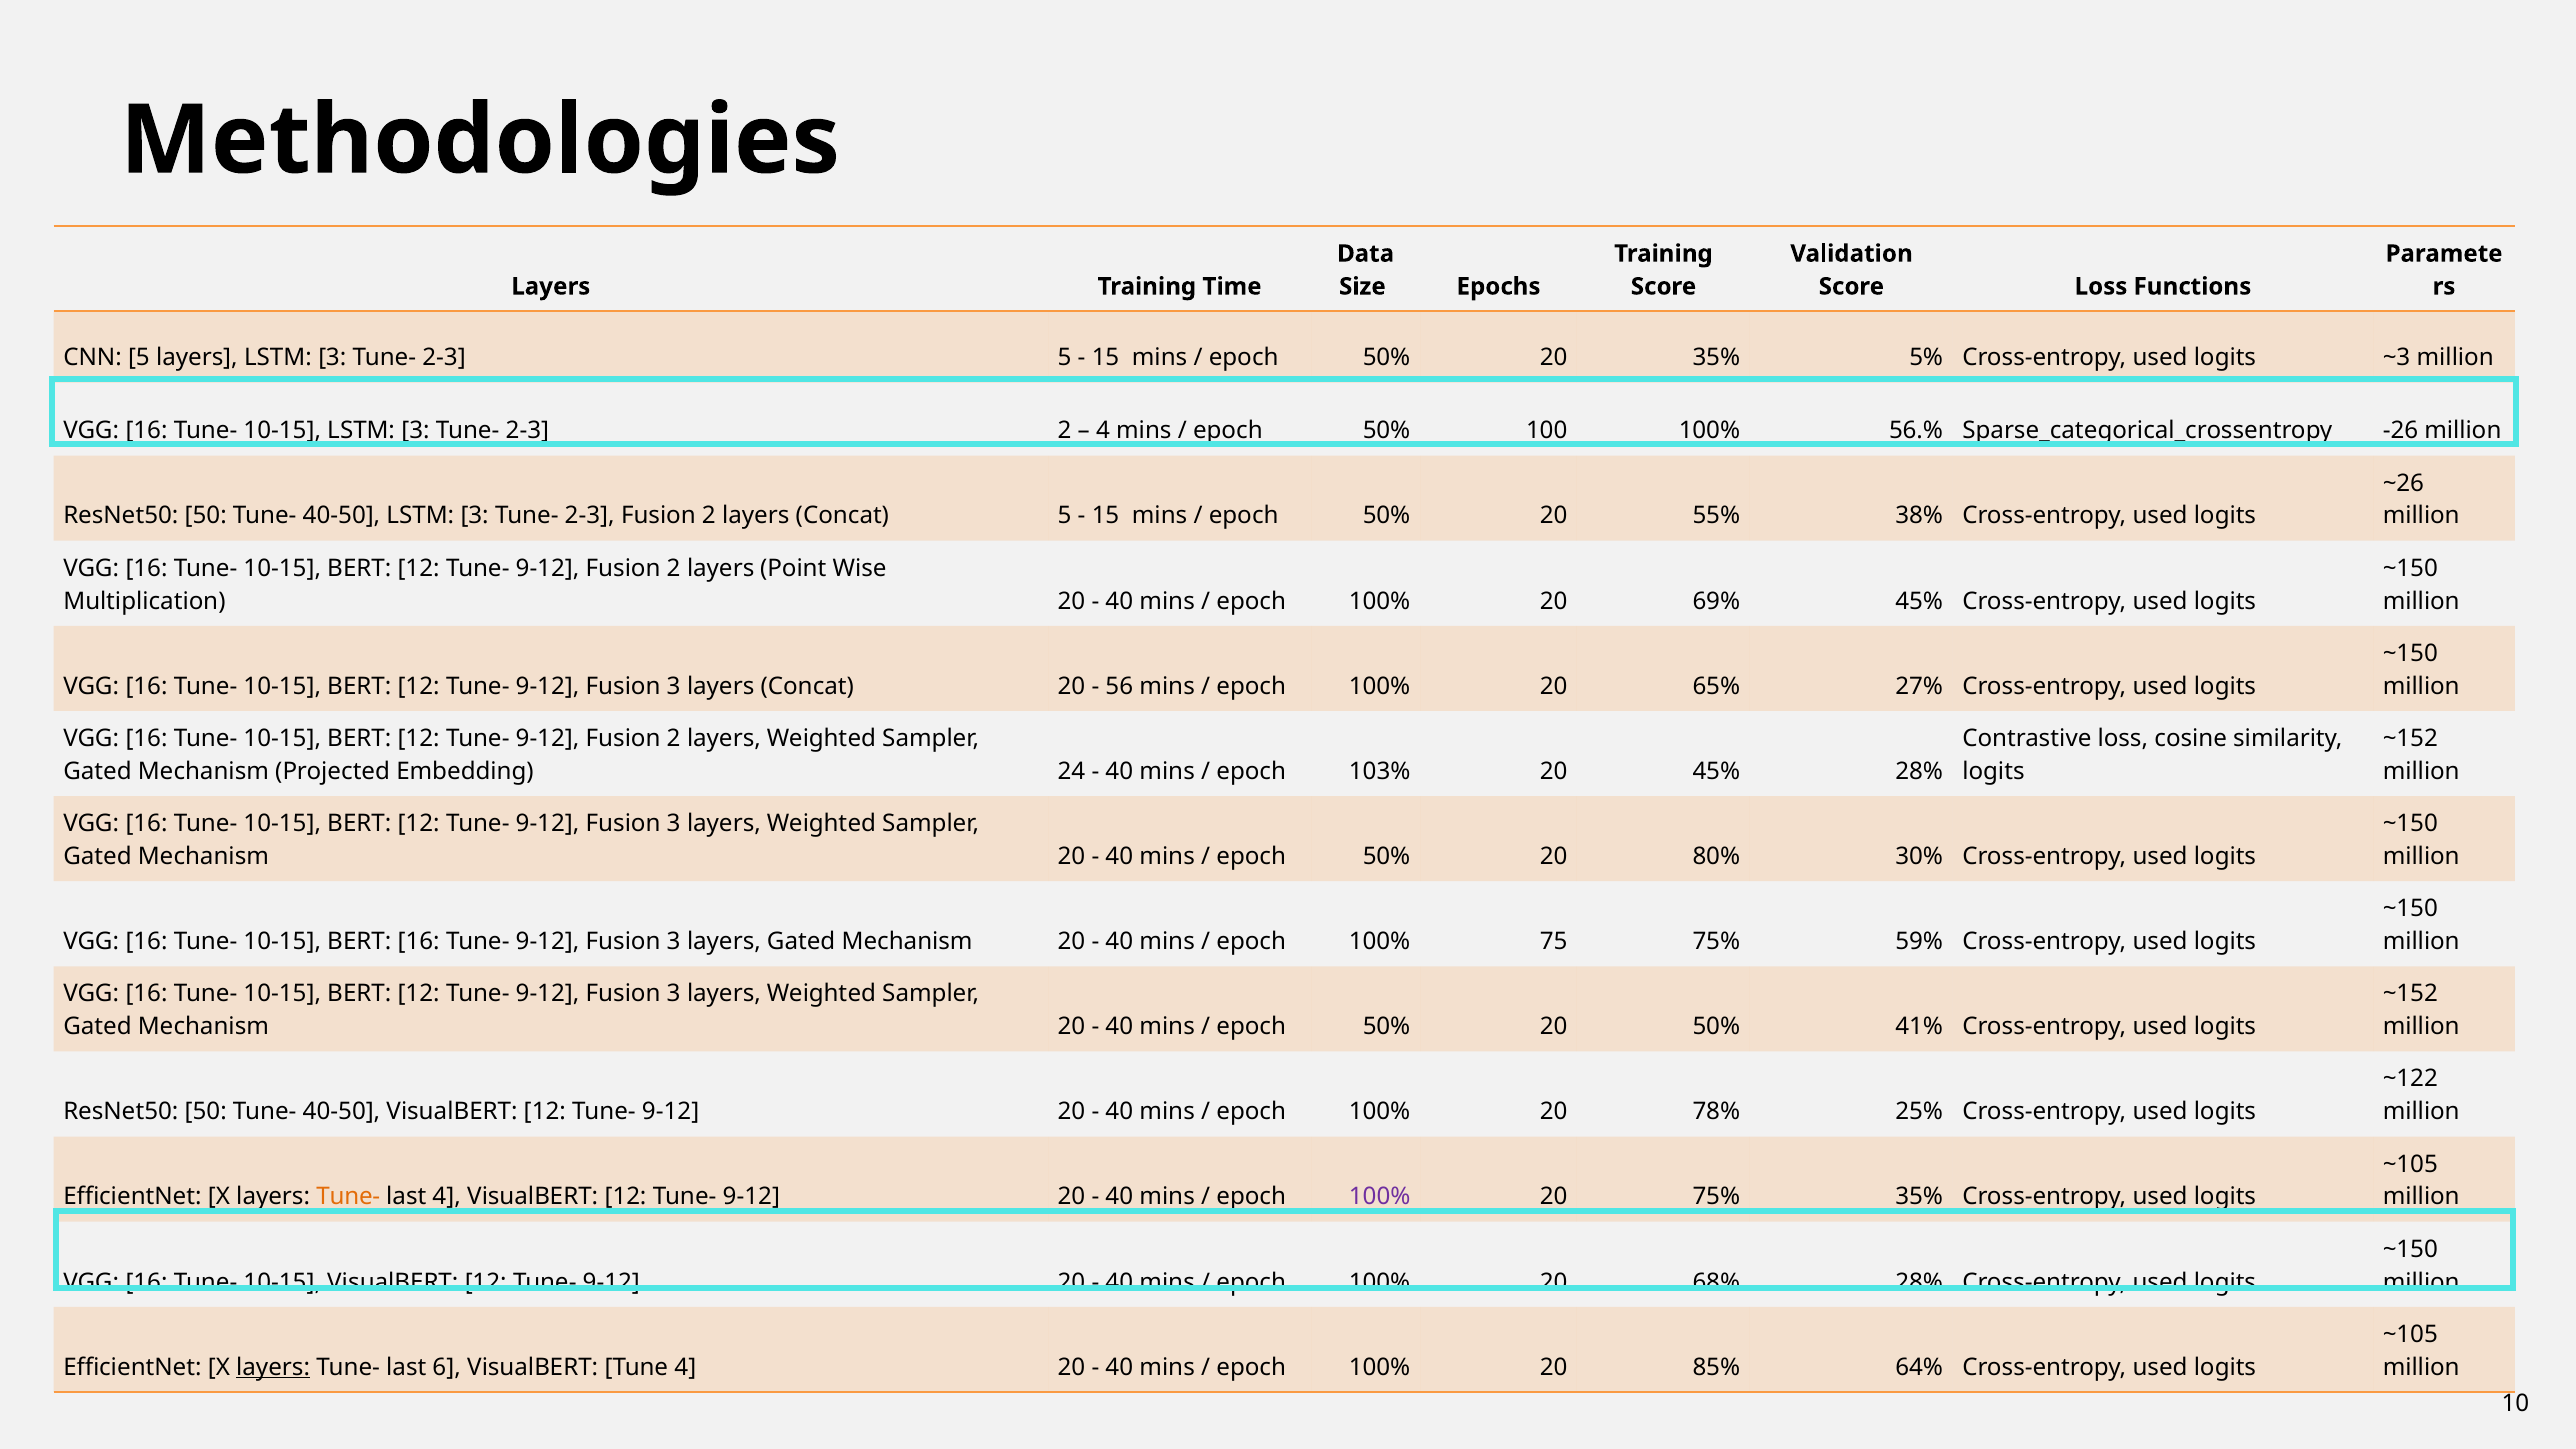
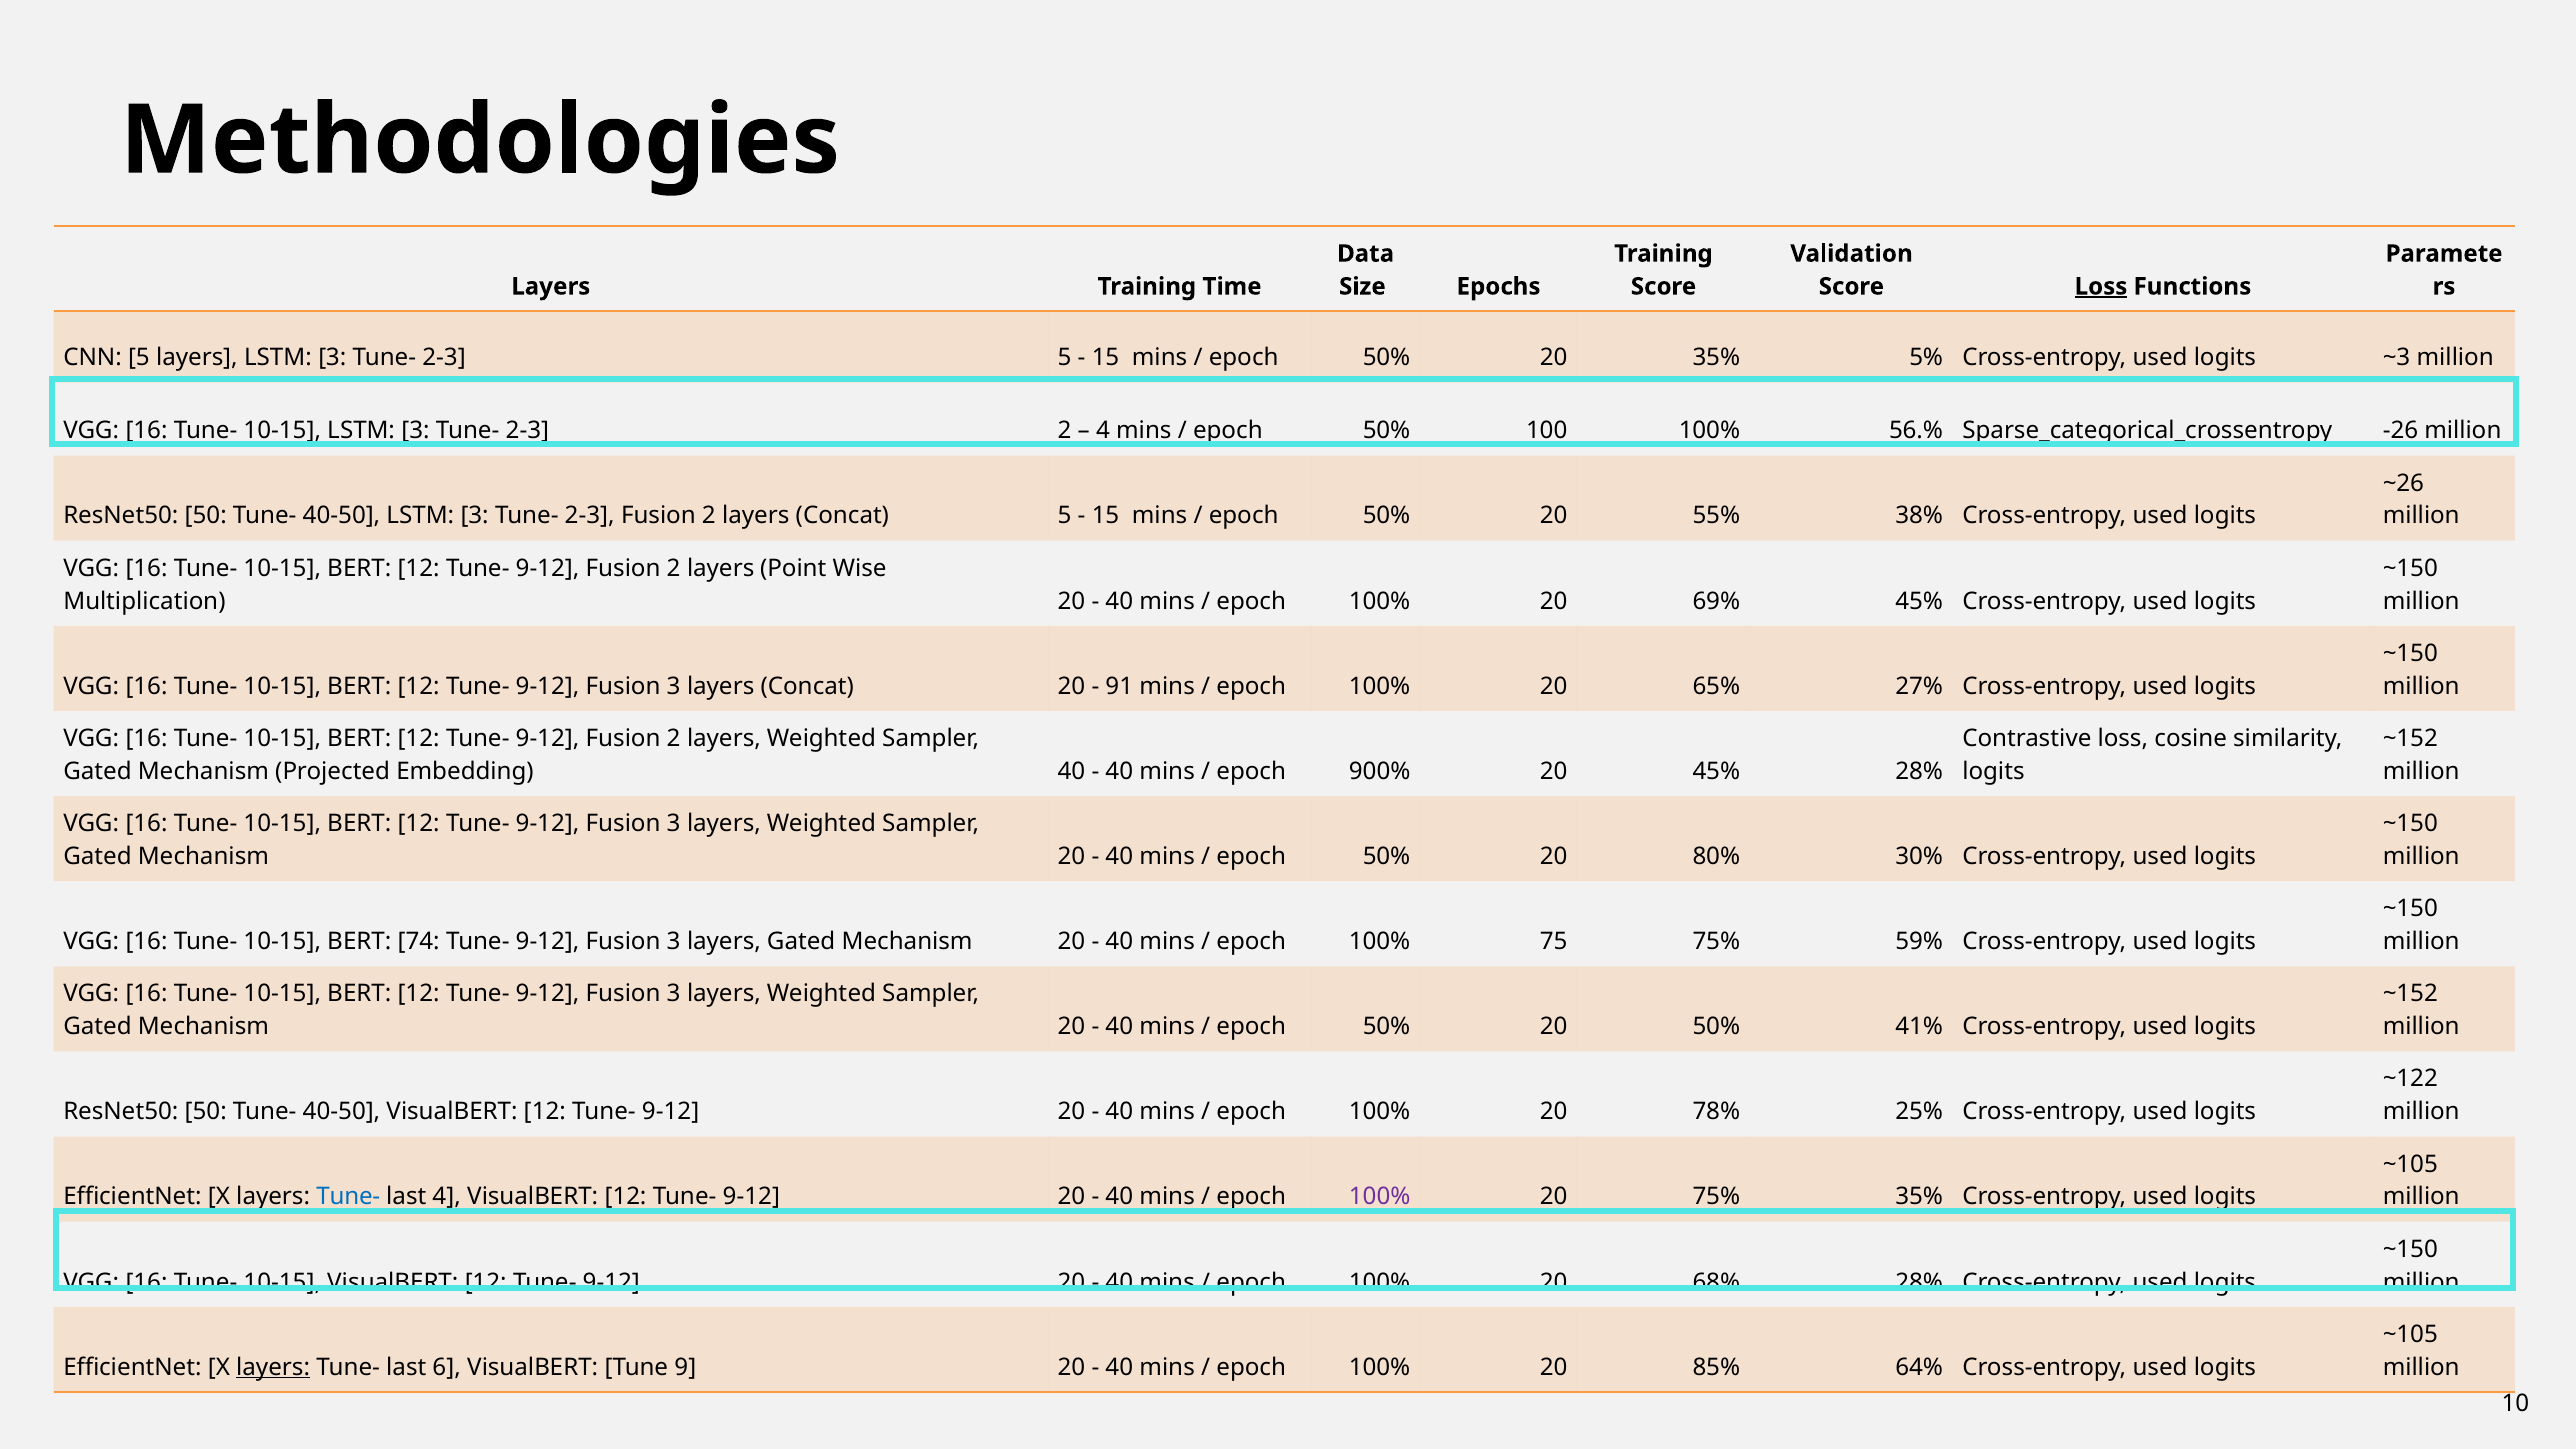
Loss at (2101, 287) underline: none -> present
56: 56 -> 91
Embedding 24: 24 -> 40
103%: 103% -> 900%
BERT 16: 16 -> 74
Tune- at (348, 1197) colour: orange -> blue
Tune 4: 4 -> 9
